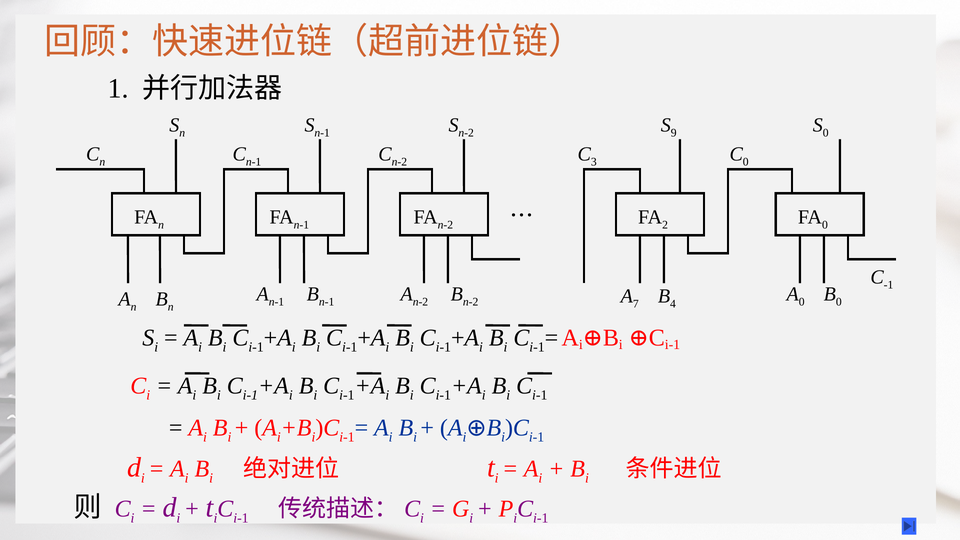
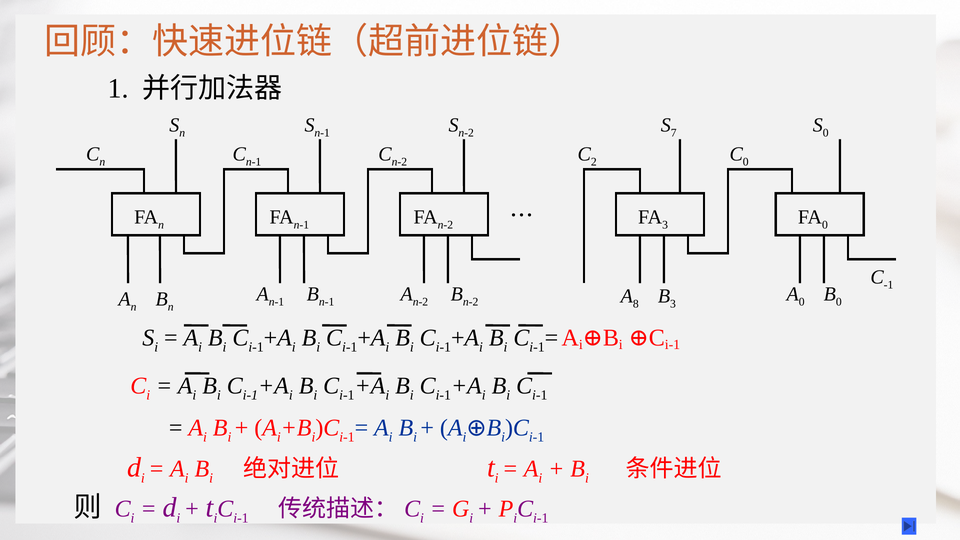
9: 9 -> 7
3: 3 -> 2
2 at (665, 225): 2 -> 3
7: 7 -> 8
4 at (673, 304): 4 -> 3
